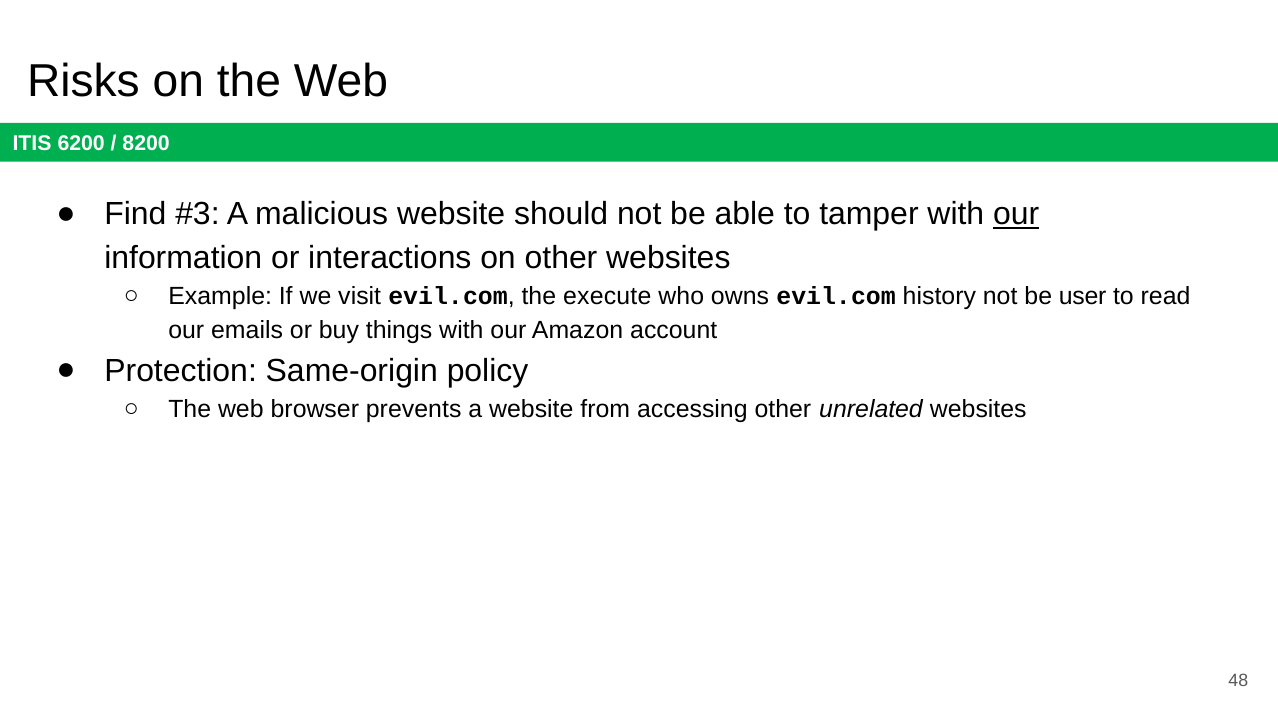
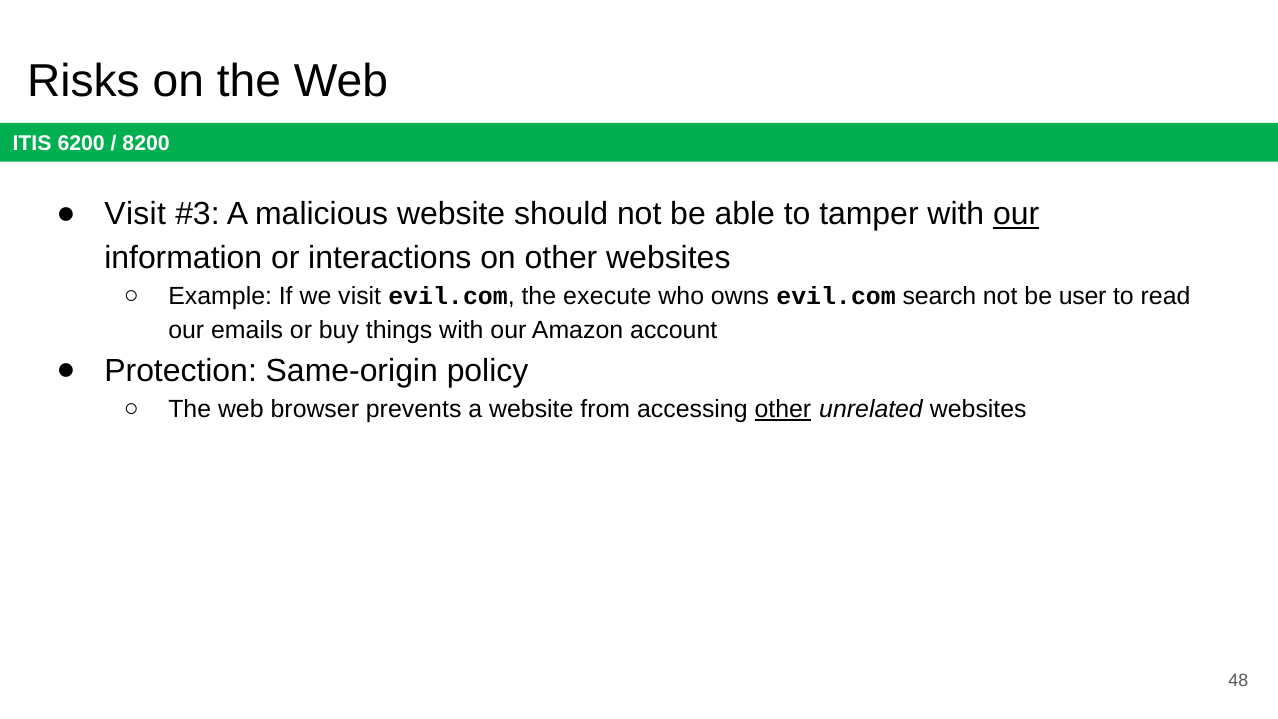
Find at (135, 214): Find -> Visit
history: history -> search
other at (783, 409) underline: none -> present
